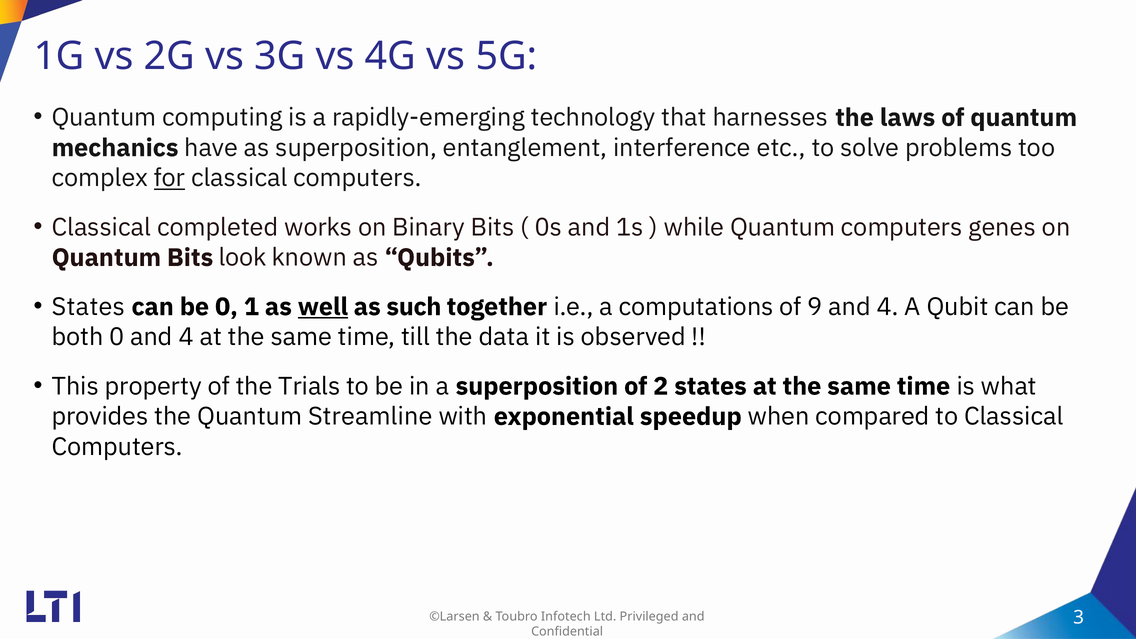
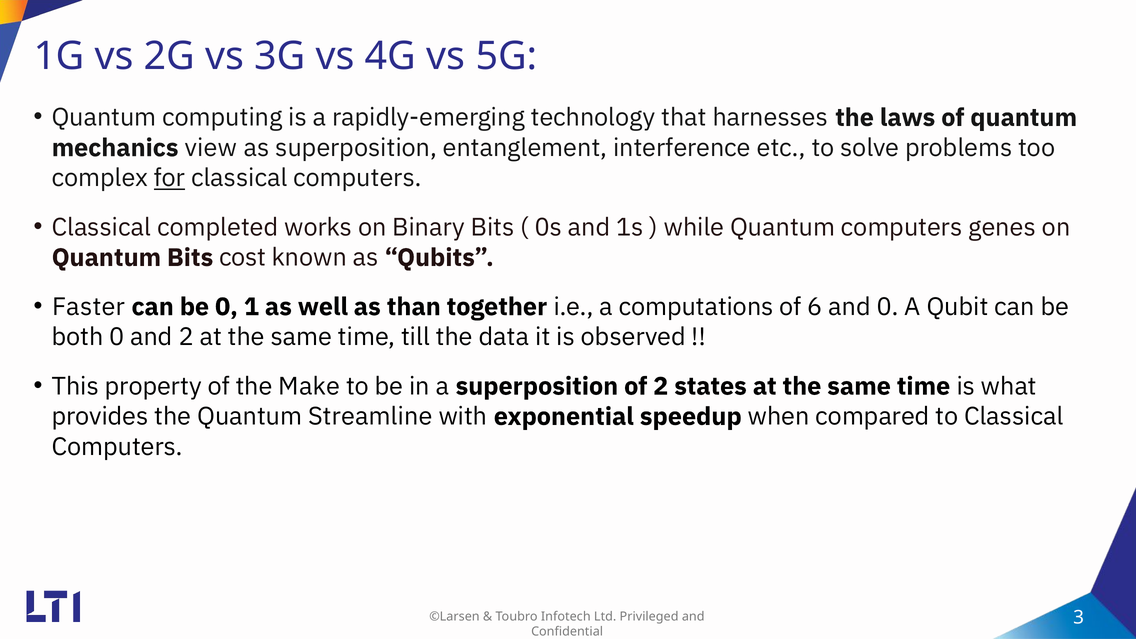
have: have -> view
look: look -> cost
States at (89, 307): States -> Faster
well underline: present -> none
such: such -> than
9: 9 -> 6
4 at (888, 307): 4 -> 0
0 and 4: 4 -> 2
Trials: Trials -> Make
